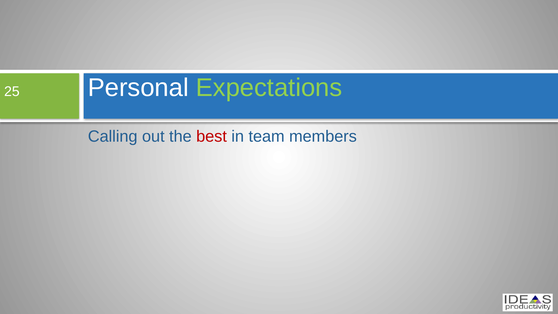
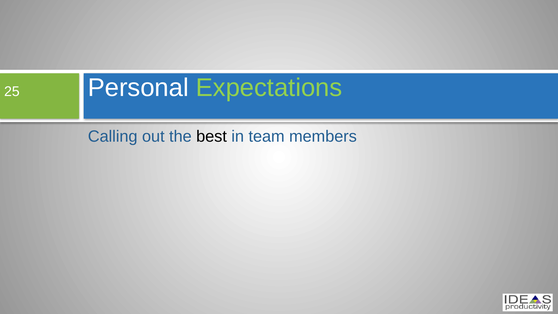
best colour: red -> black
